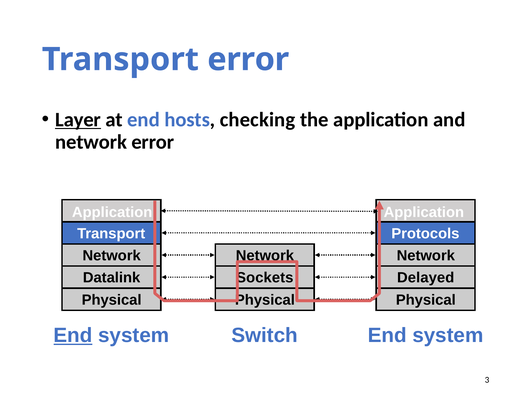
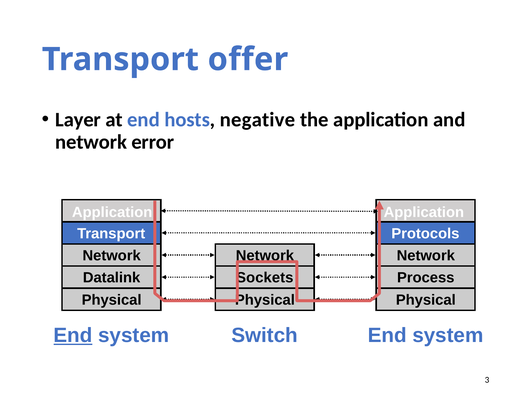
Transport error: error -> offer
Layer underline: present -> none
checking: checking -> negative
Delayed: Delayed -> Process
